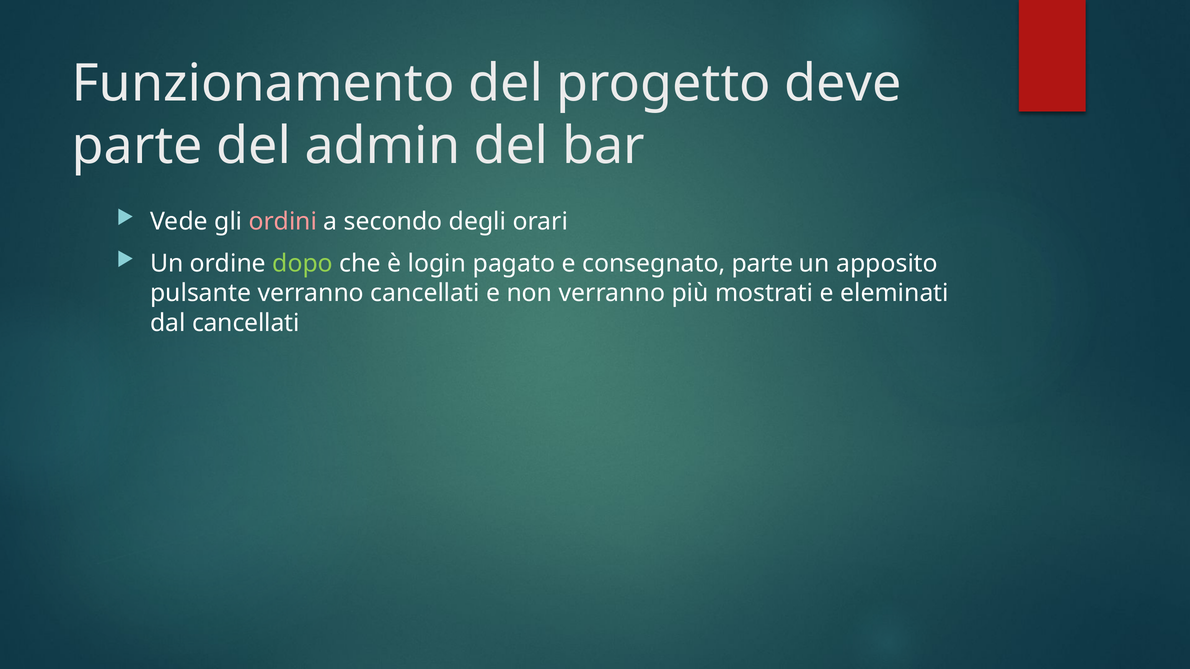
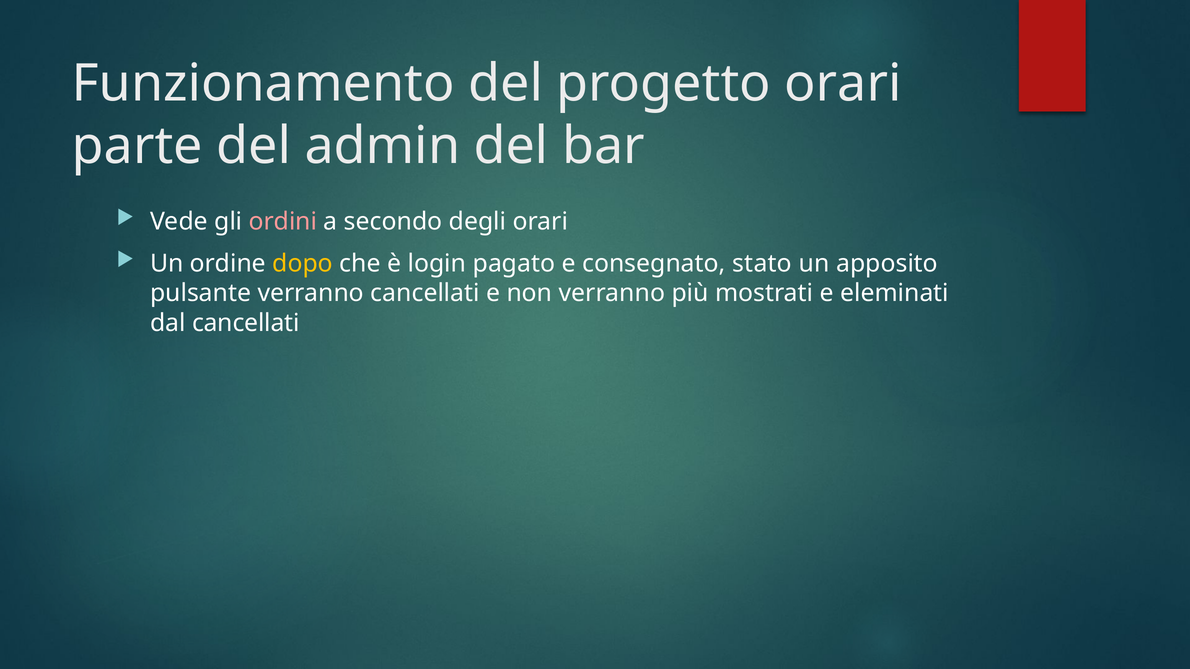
progetto deve: deve -> orari
dopo colour: light green -> yellow
consegnato parte: parte -> stato
